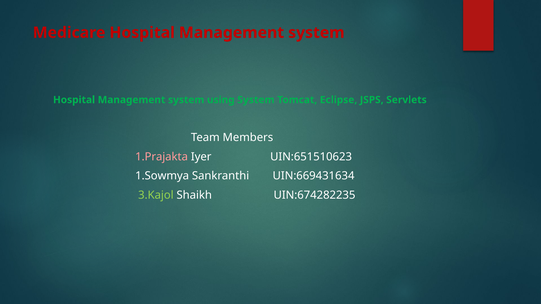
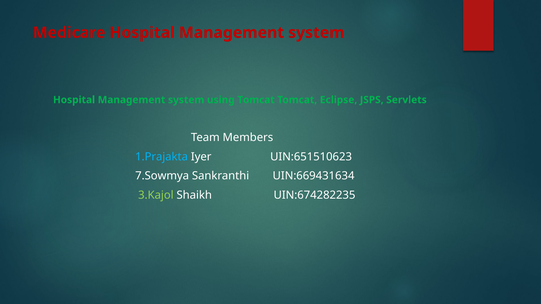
using System: System -> Tomcat
1.Prajakta colour: pink -> light blue
1.Sowmya: 1.Sowmya -> 7.Sowmya
